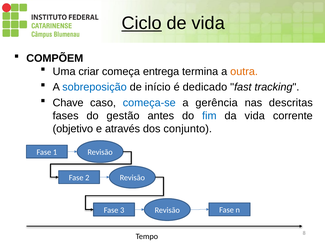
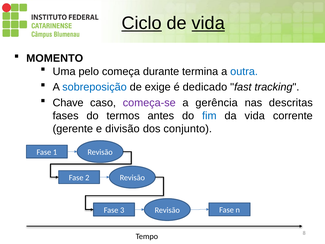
vida at (208, 23) underline: none -> present
COMPÕEM: COMPÕEM -> MOMENTO
criar: criar -> pelo
entrega: entrega -> durante
outra colour: orange -> blue
início: início -> exige
começa-se colour: blue -> purple
gestão: gestão -> termos
objetivo: objetivo -> gerente
através: através -> divisão
